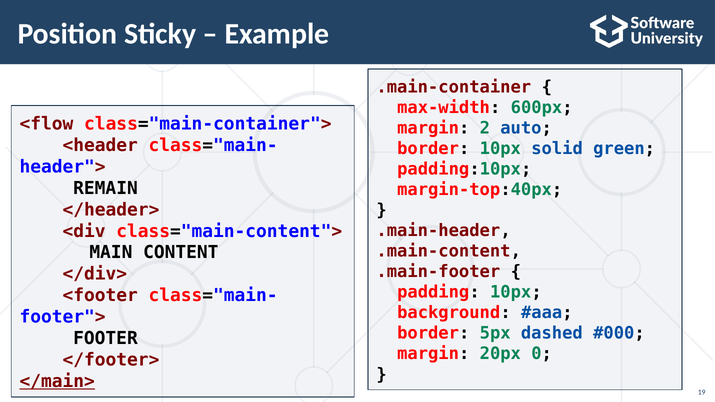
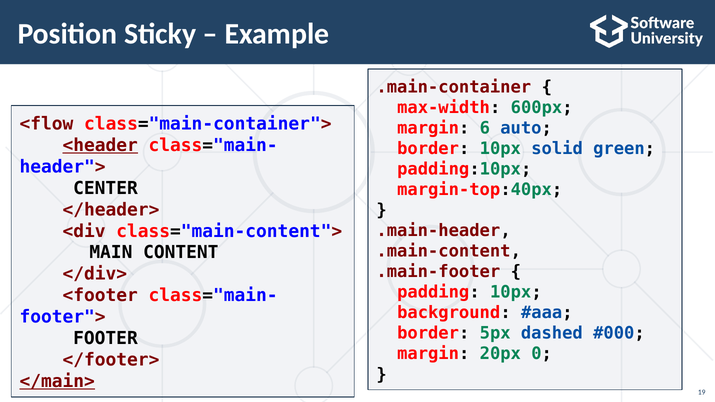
2: 2 -> 6
<header underline: none -> present
REMAIN: REMAIN -> CENTER
